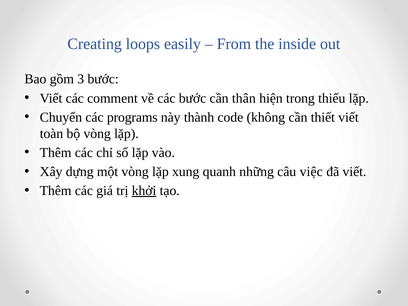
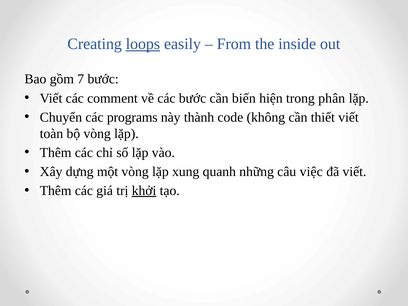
loops underline: none -> present
3: 3 -> 7
thân: thân -> biến
thiểu: thiểu -> phân
